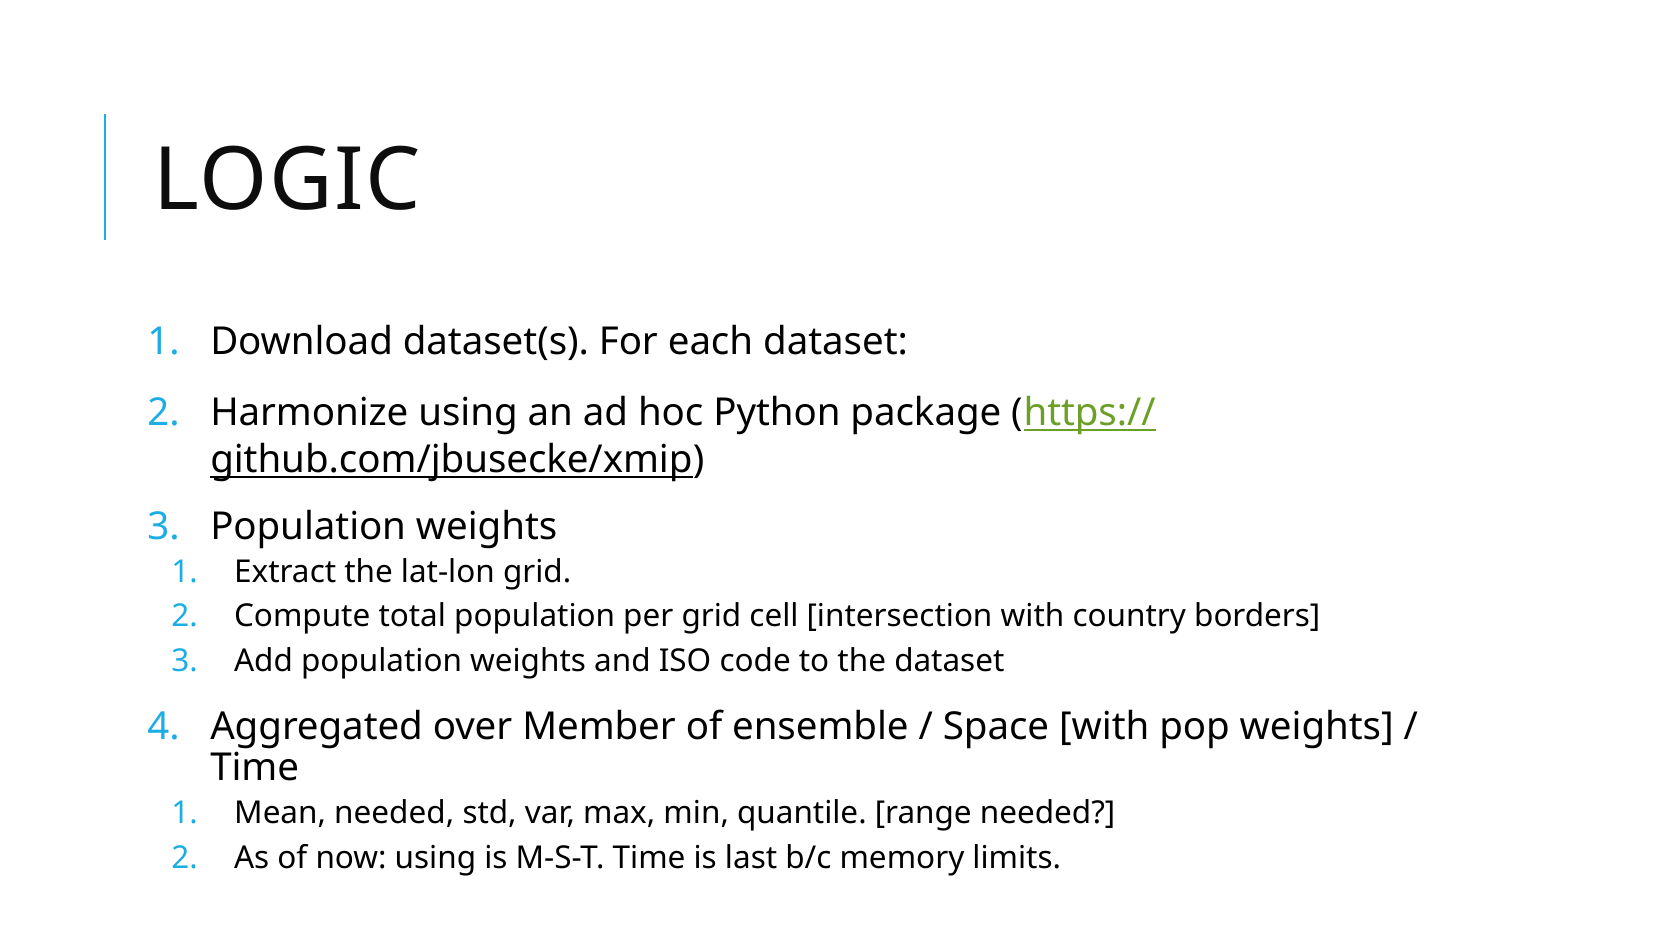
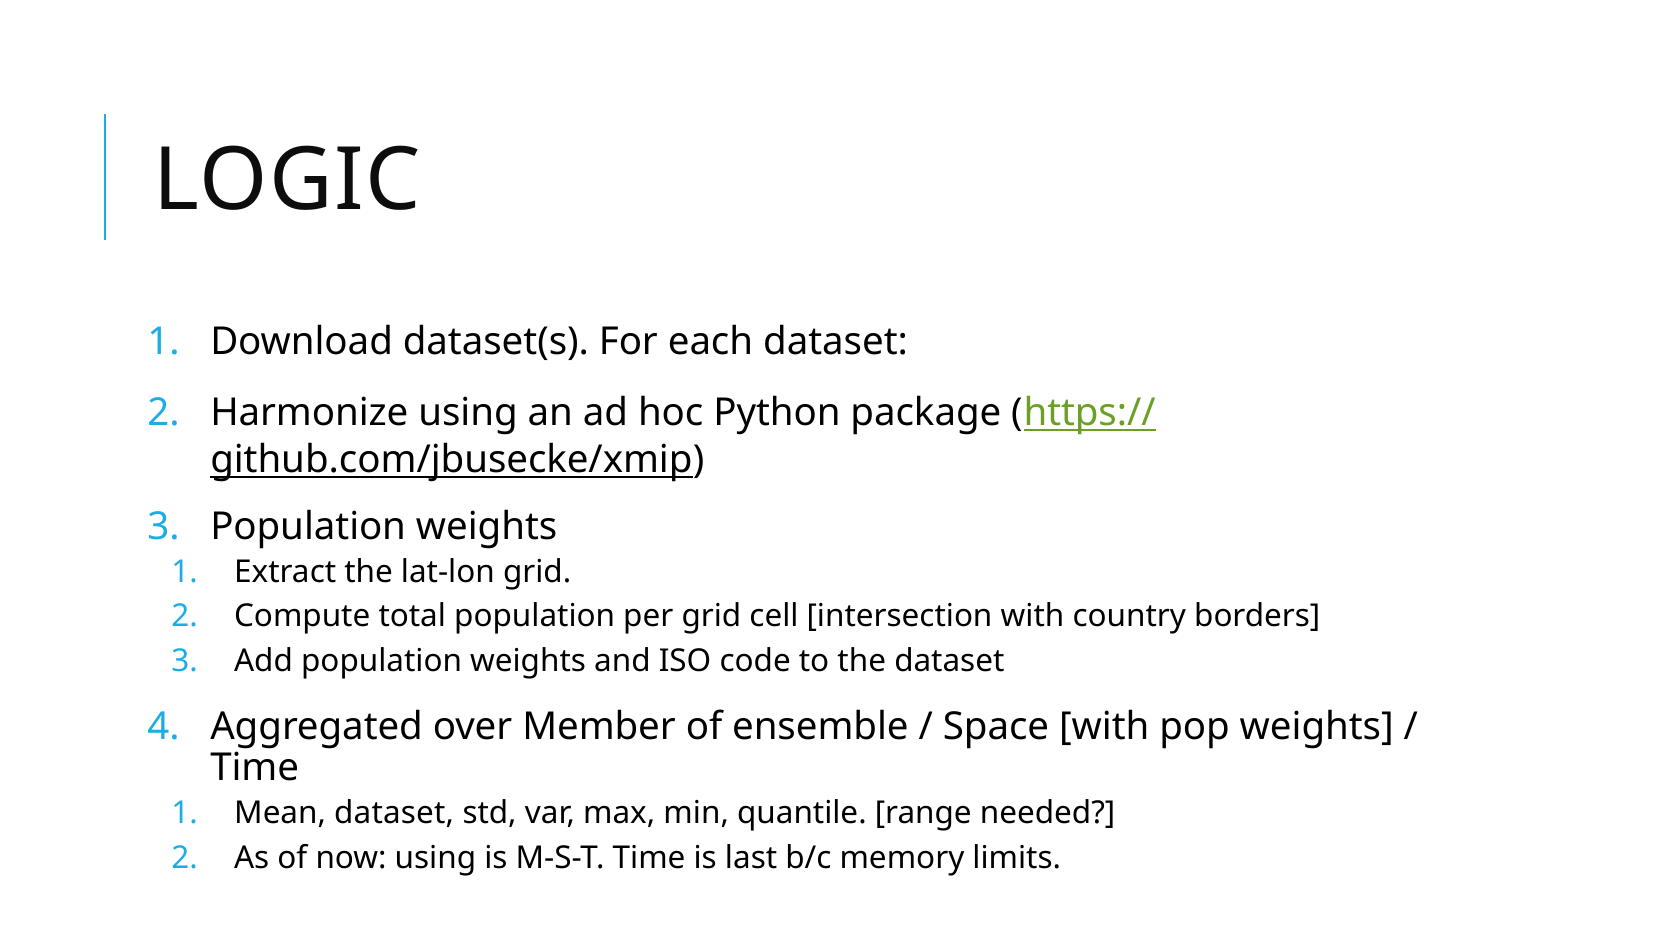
Mean needed: needed -> dataset
